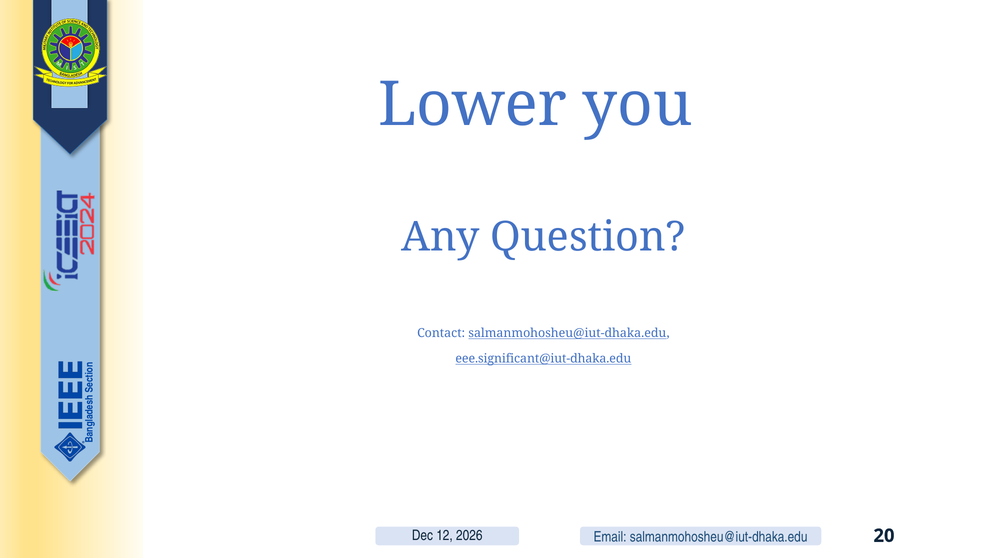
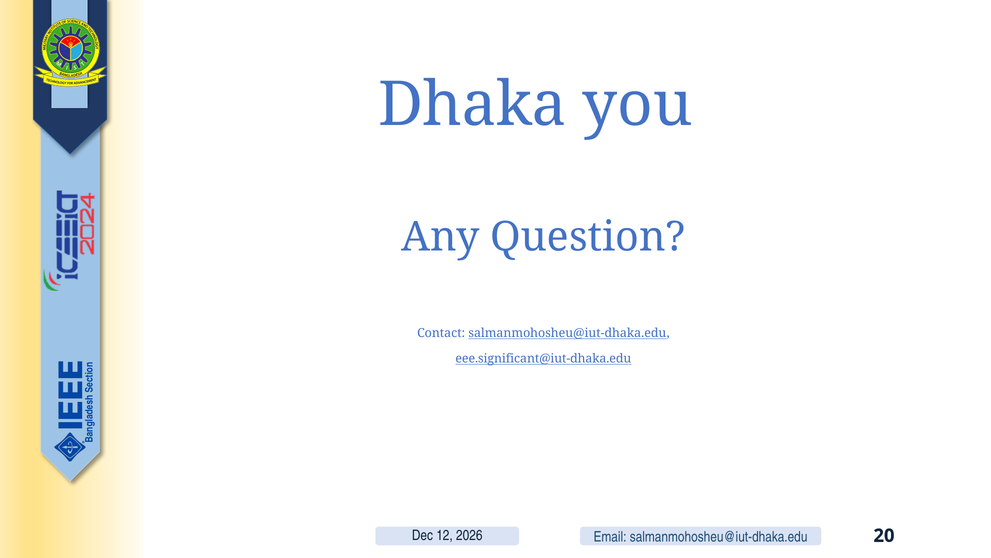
Lower: Lower -> Dhaka
